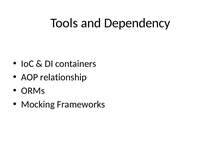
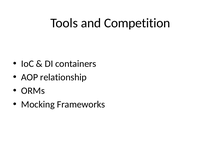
Dependency: Dependency -> Competition
